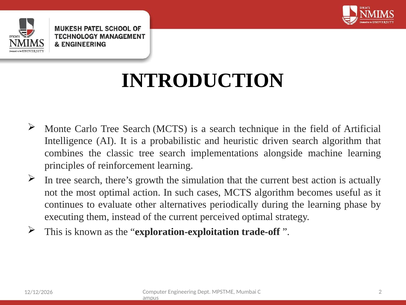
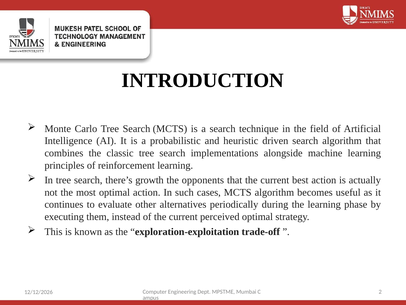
simulation: simulation -> opponents
